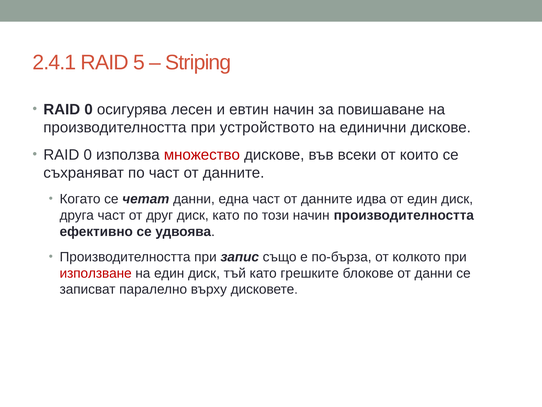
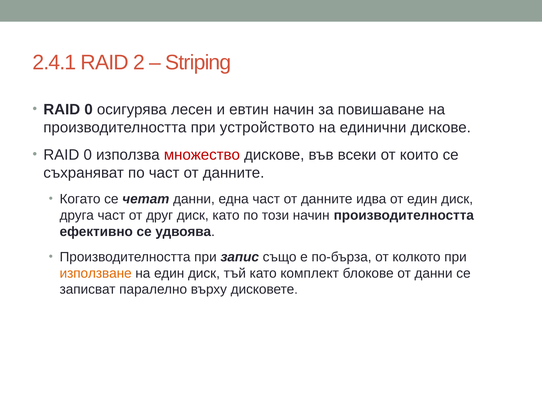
5: 5 -> 2
използване colour: red -> orange
грешките: грешките -> комплект
